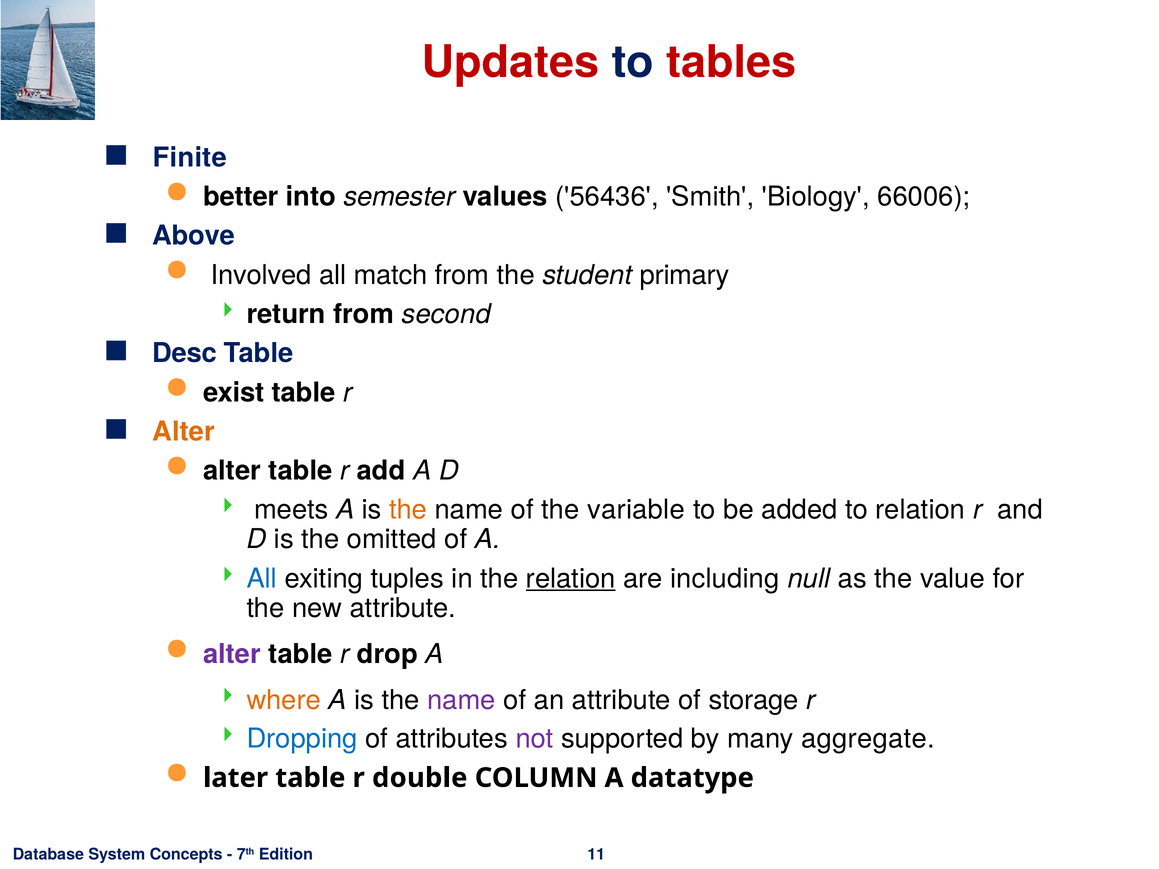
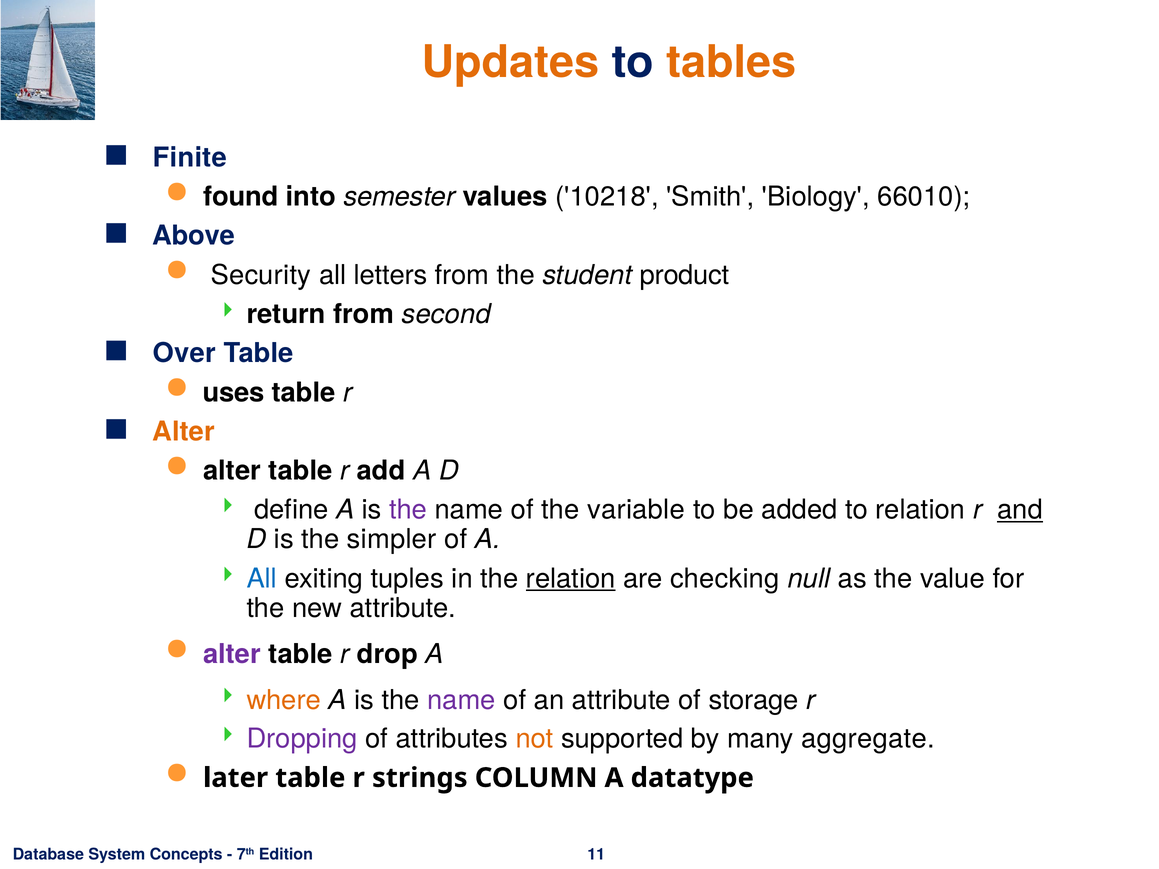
Updates colour: red -> orange
tables colour: red -> orange
better: better -> found
56436: 56436 -> 10218
66006: 66006 -> 66010
Involved: Involved -> Security
match: match -> letters
primary: primary -> product
Desc: Desc -> Over
exist: exist -> uses
meets: meets -> define
the at (408, 510) colour: orange -> purple
and underline: none -> present
omitted: omitted -> simpler
including: including -> checking
Dropping colour: blue -> purple
not colour: purple -> orange
double: double -> strings
